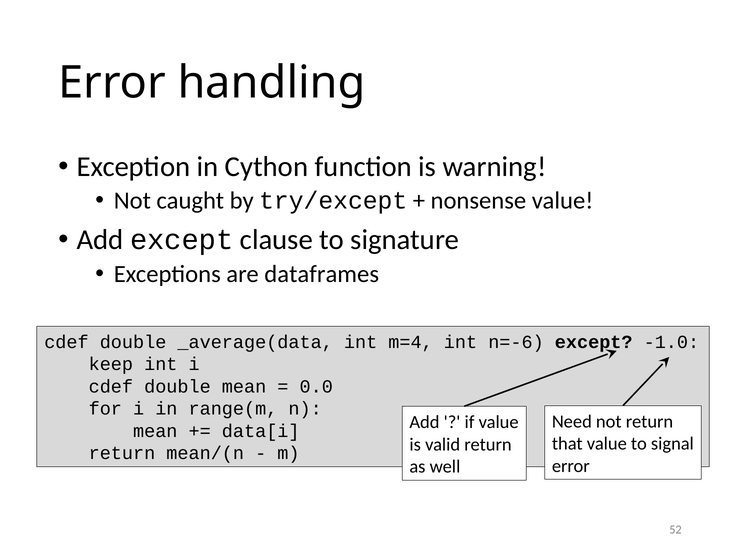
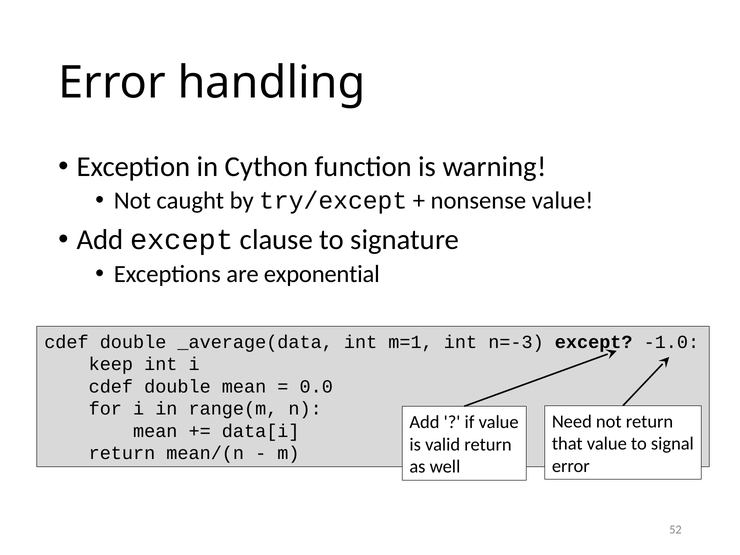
dataframes: dataframes -> exponential
m=4: m=4 -> m=1
n=-6: n=-6 -> n=-3
